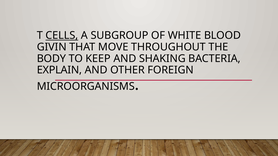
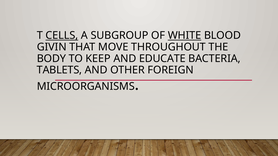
WHITE underline: none -> present
SHAKING: SHAKING -> EDUCATE
EXPLAIN: EXPLAIN -> TABLETS
